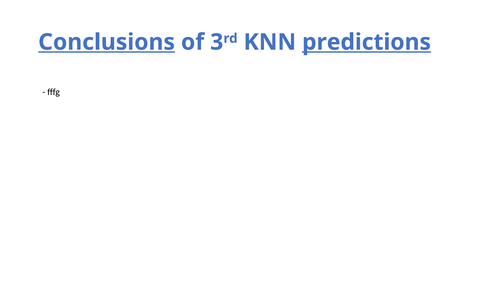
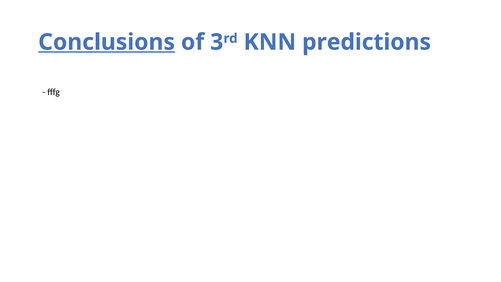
predictions underline: present -> none
